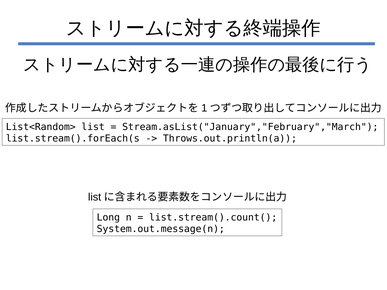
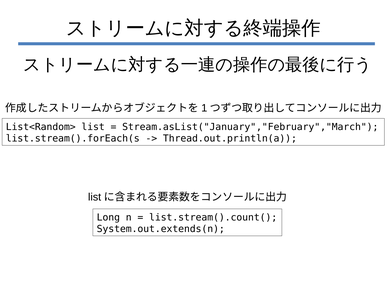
Throws.out.println(a: Throws.out.println(a -> Thread.out.println(a
System.out.message(n: System.out.message(n -> System.out.extends(n
